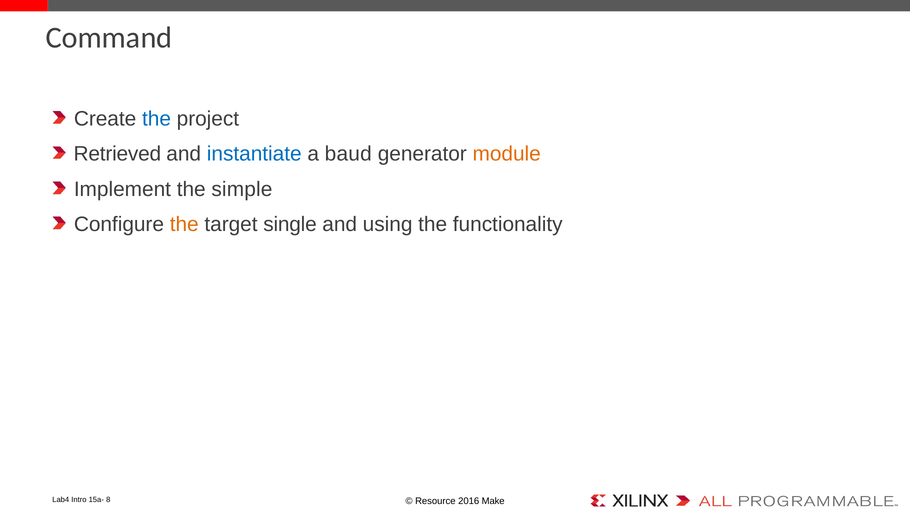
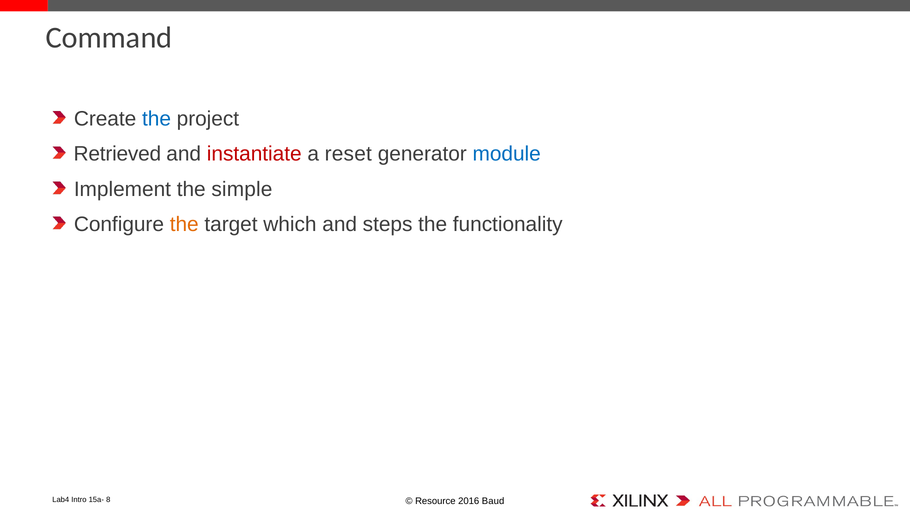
instantiate colour: blue -> red
baud: baud -> reset
module colour: orange -> blue
single: single -> which
using: using -> steps
Make: Make -> Baud
